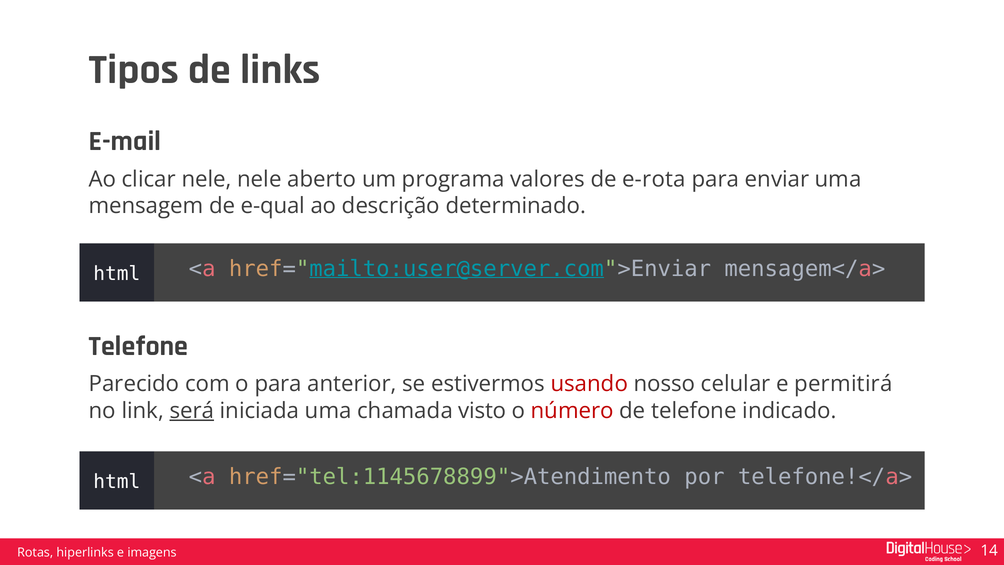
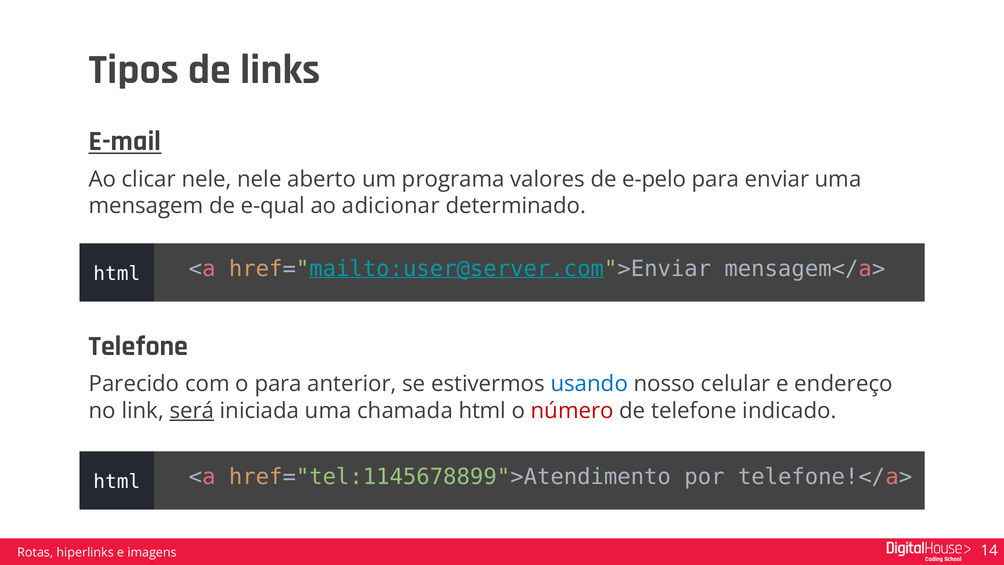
E-mail underline: none -> present
e-rota: e-rota -> e-pelo
descrição: descrição -> adicionar
usando colour: red -> blue
permitirá: permitirá -> endereço
chamada visto: visto -> html
